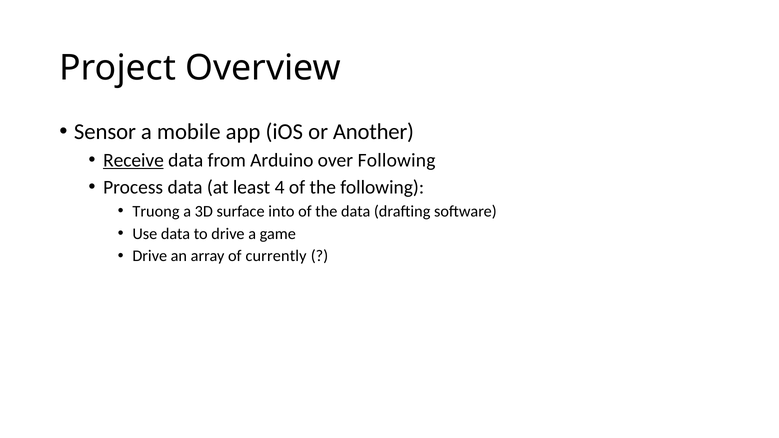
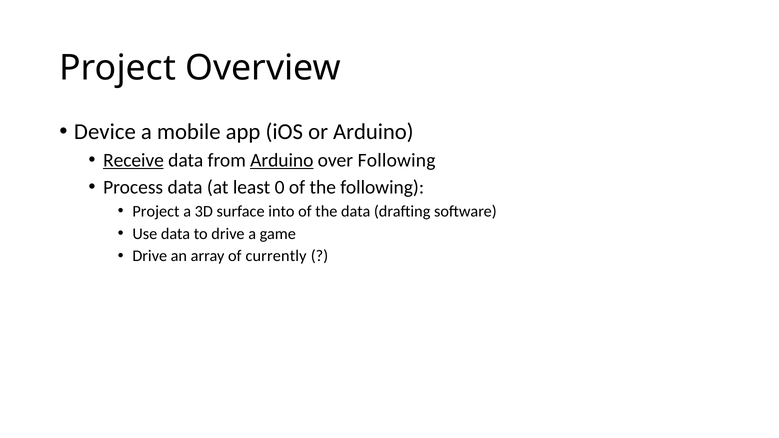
Sensor: Sensor -> Device
or Another: Another -> Arduino
Arduino at (282, 160) underline: none -> present
4: 4 -> 0
Truong at (156, 211): Truong -> Project
